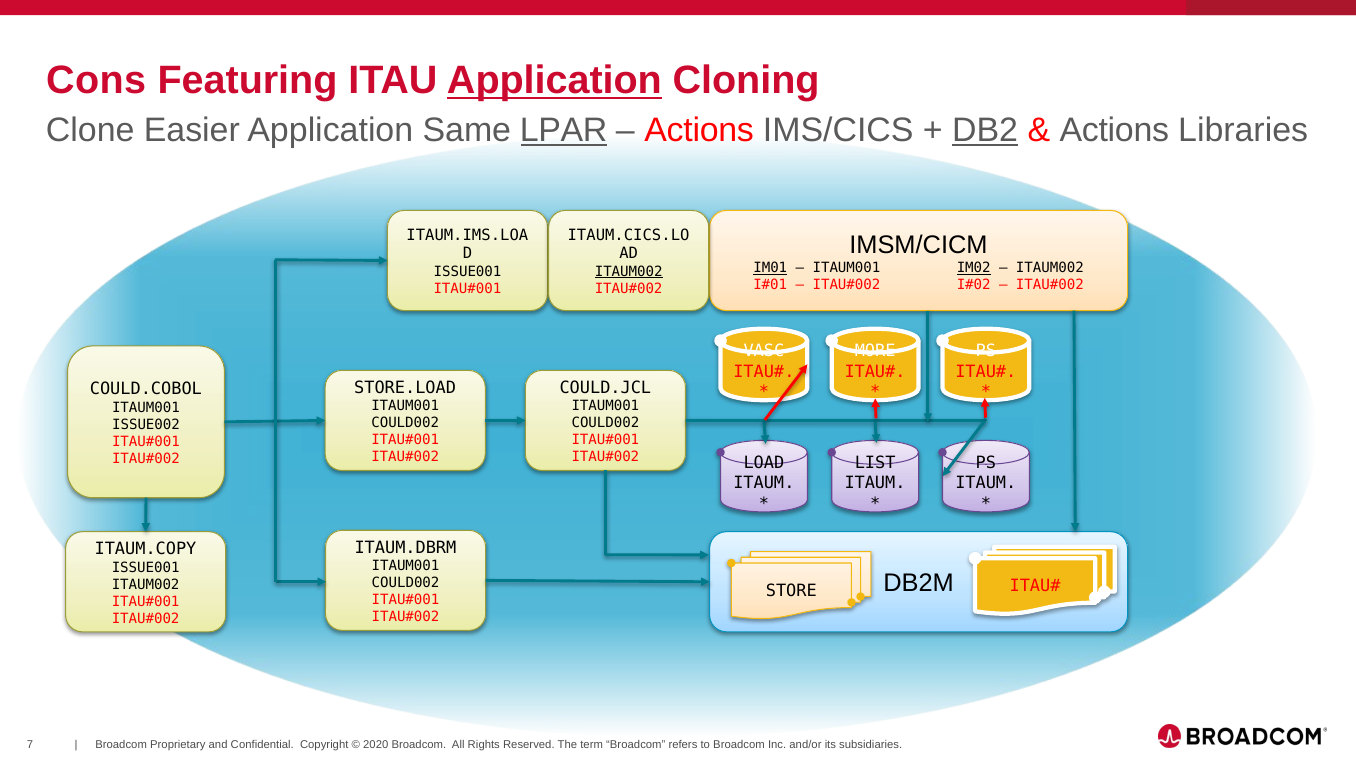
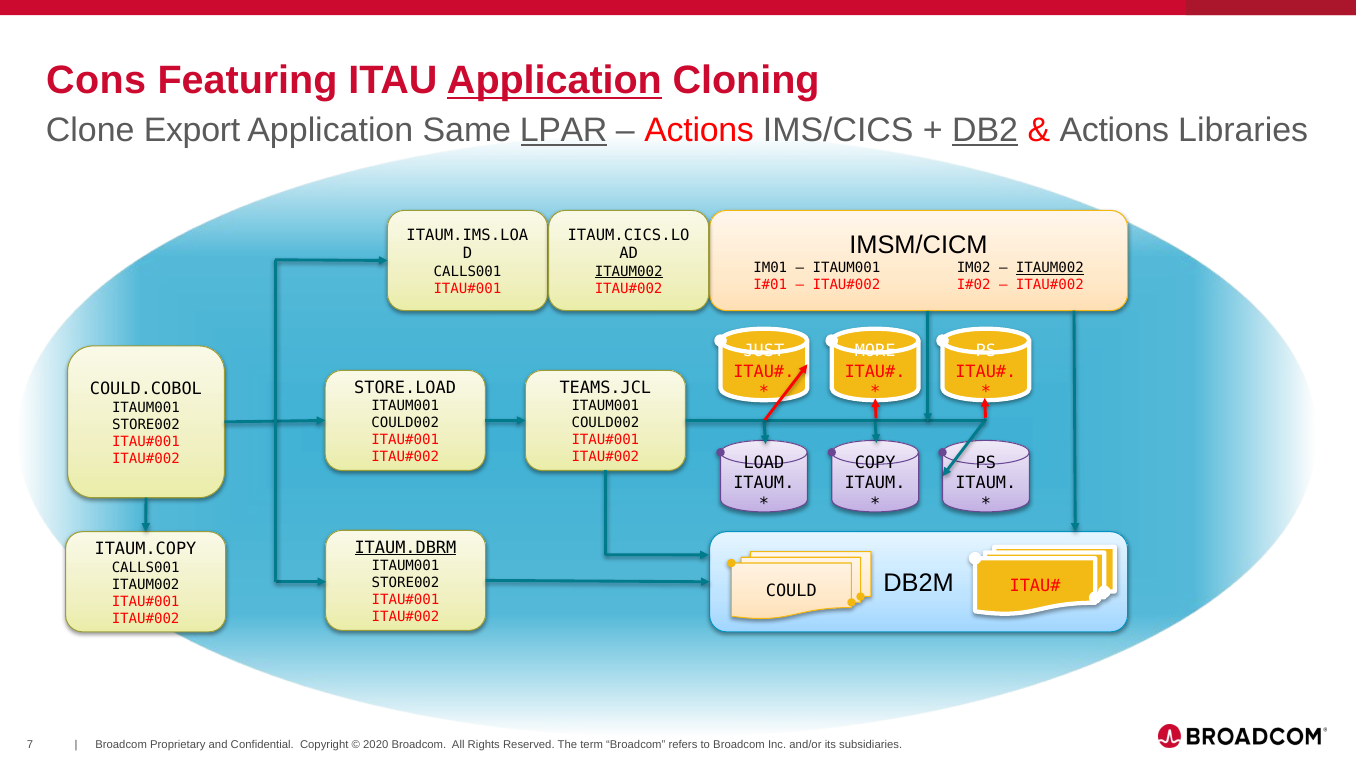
Easier: Easier -> Export
IM01 underline: present -> none
IM02 underline: present -> none
ITAUM002 at (1050, 268) underline: none -> present
ISSUE001 at (468, 271): ISSUE001 -> CALLS001
VASC: VASC -> JUST
COULD.JCL: COULD.JCL -> TEAMS.JCL
ISSUE002 at (146, 424): ISSUE002 -> STORE002
LIST: LIST -> COPY
ITAUM.DBRM underline: none -> present
ISSUE001 at (146, 567): ISSUE001 -> CALLS001
COULD002 at (406, 583): COULD002 -> STORE002
STORE: STORE -> COULD
